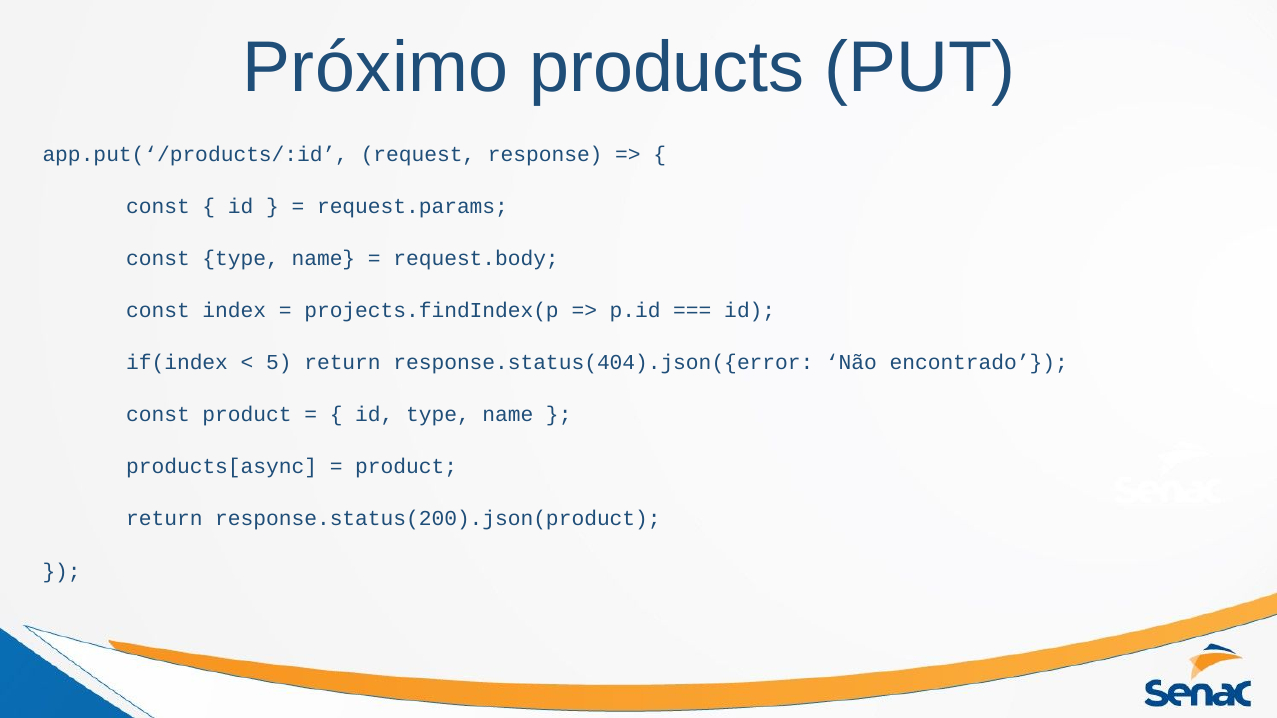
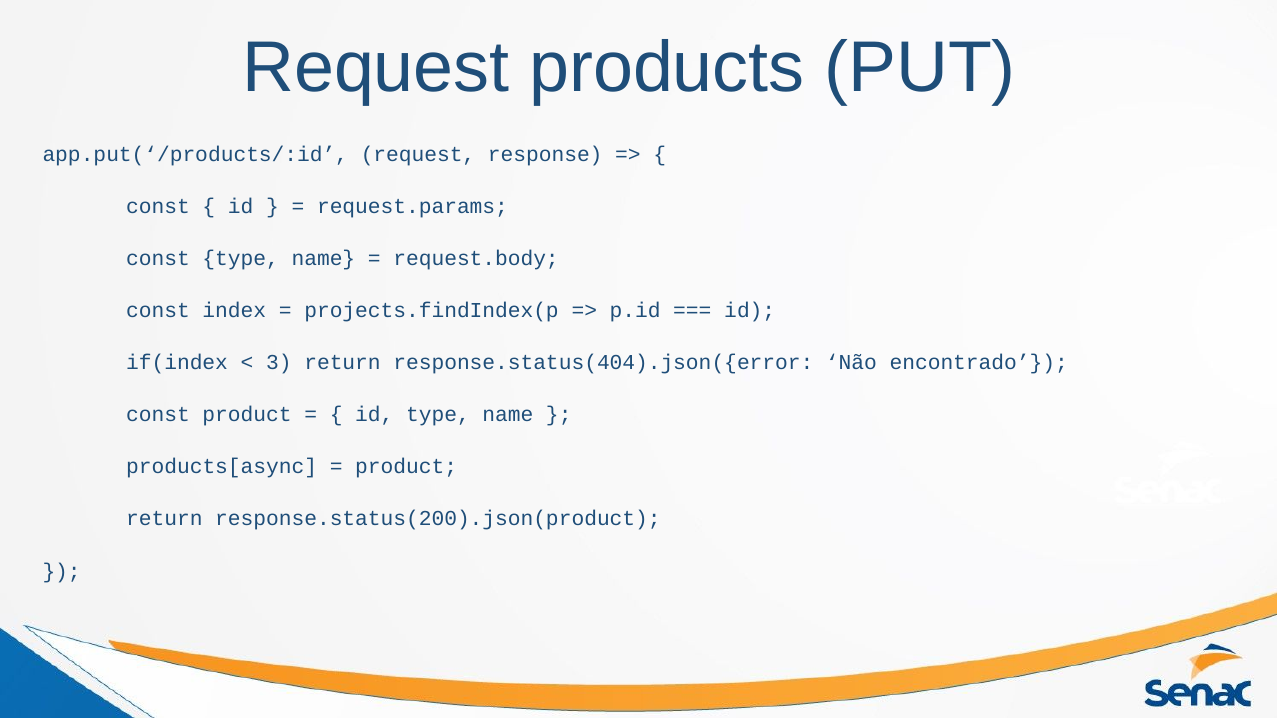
Próximo at (376, 68): Próximo -> Request
5: 5 -> 3
